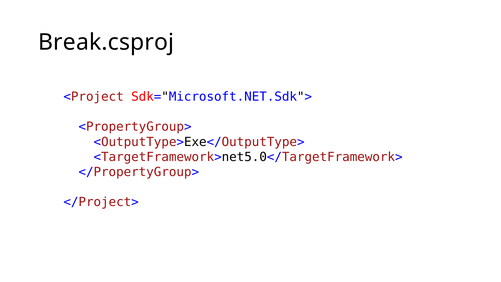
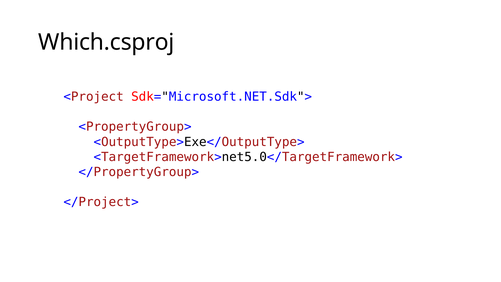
Break.csproj: Break.csproj -> Which.csproj
